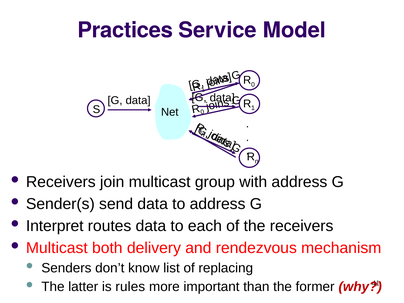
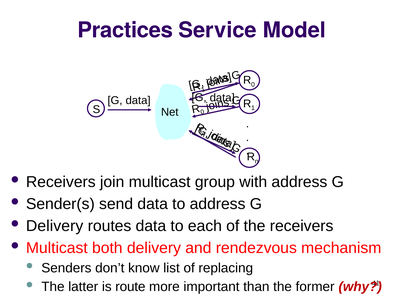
Interpret at (55, 226): Interpret -> Delivery
rules: rules -> route
